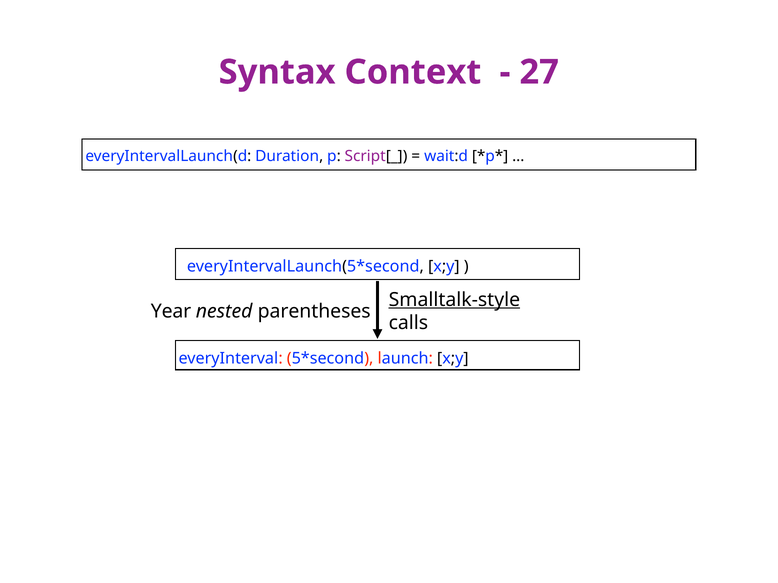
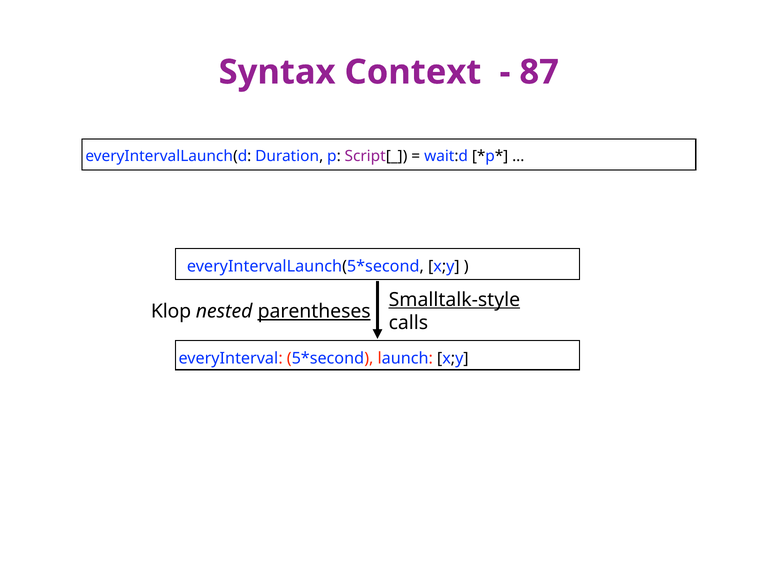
27: 27 -> 87
Year: Year -> Klop
parentheses underline: none -> present
